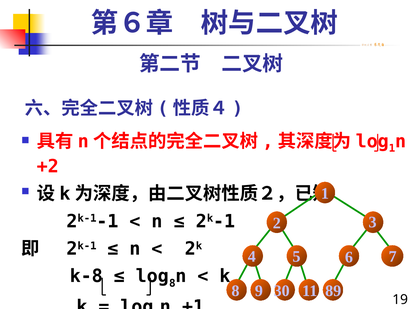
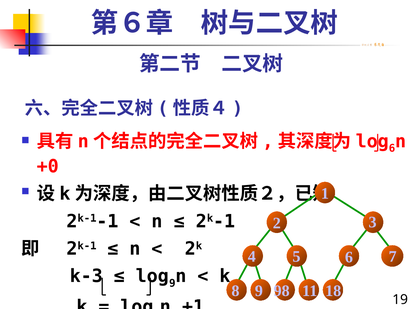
1 at (392, 148): 1 -> 6
+2: +2 -> +0
k-8: k-8 -> k-3
8 at (172, 283): 8 -> 9
30: 30 -> 98
89: 89 -> 18
